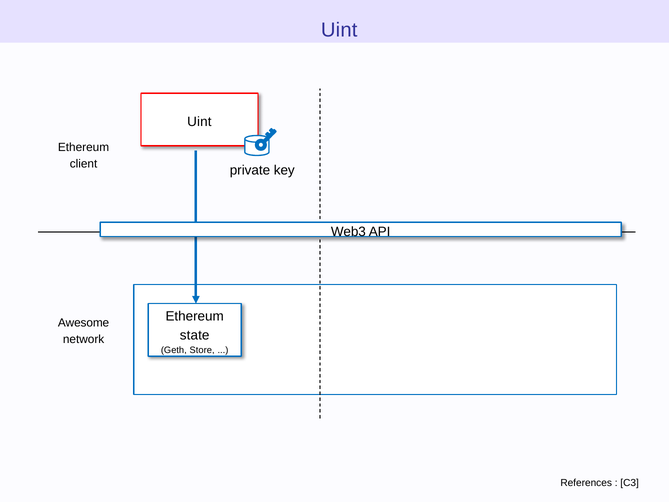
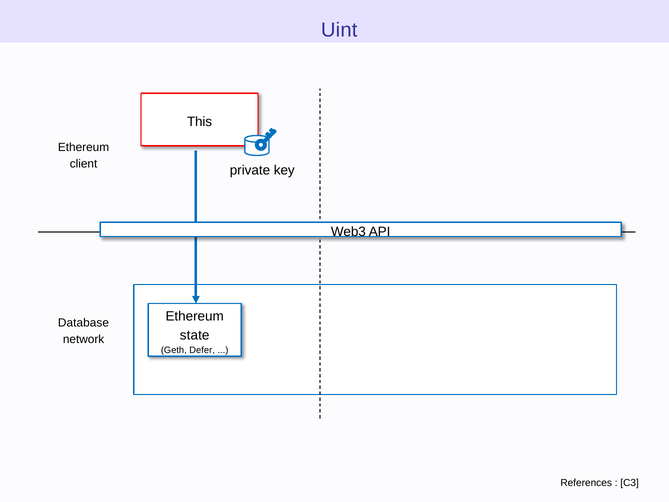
Uint at (199, 122): Uint -> This
Awesome: Awesome -> Database
Store: Store -> Defer
